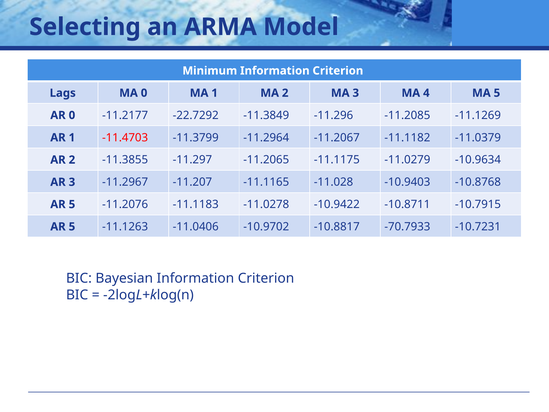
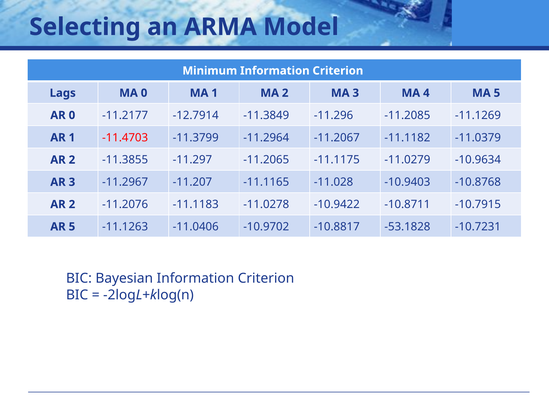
-22.7292: -22.7292 -> -12.7914
5 at (72, 204): 5 -> 2
-70.7933: -70.7933 -> -53.1828
